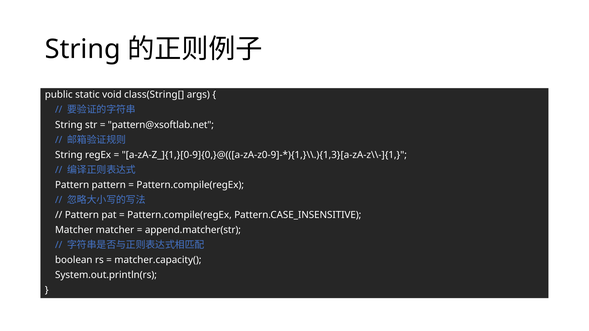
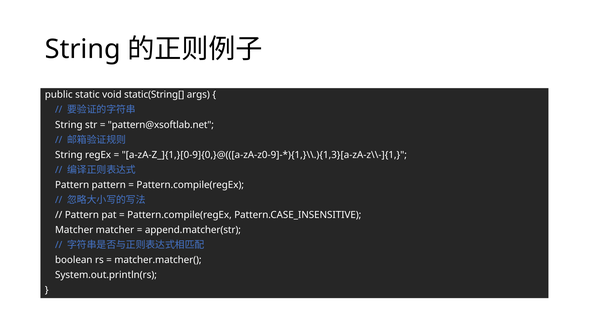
class(String[: class(String[ -> static(String[
matcher.capacity(: matcher.capacity( -> matcher.matcher(
